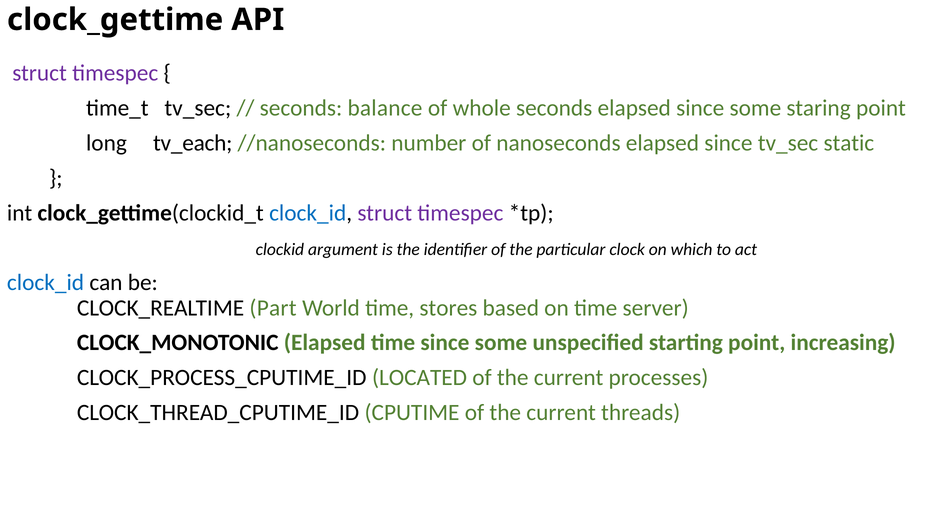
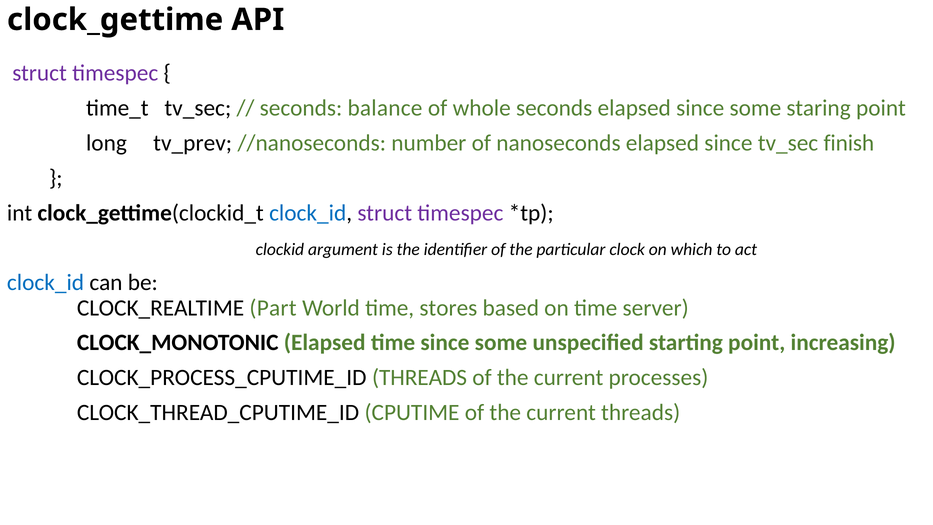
tv_each: tv_each -> tv_prev
static: static -> finish
CLOCK_PROCESS_CPUTIME_ID LOCATED: LOCATED -> THREADS
